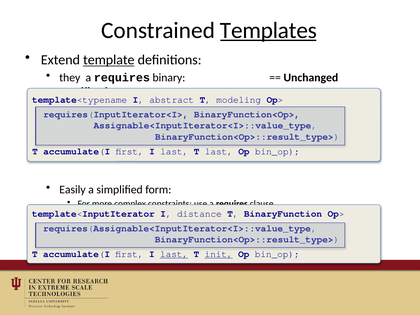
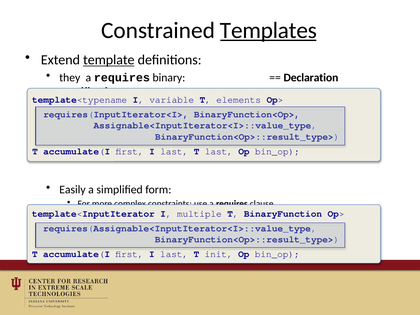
Unchanged: Unchanged -> Declaration
abstract: abstract -> variable
modeling: modeling -> elements
distance: distance -> multiple
last at (174, 254) underline: present -> none
init underline: present -> none
